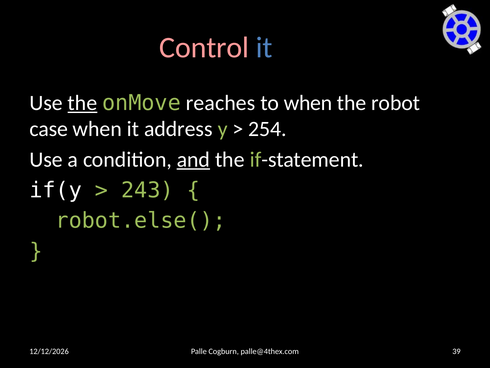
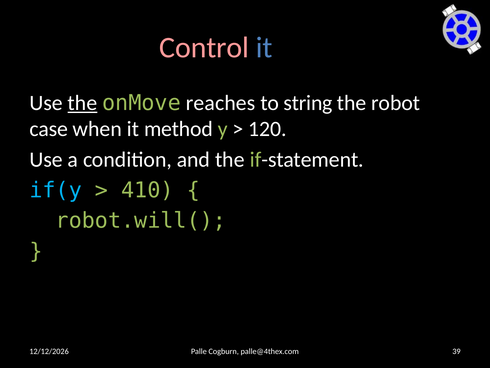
to when: when -> string
address: address -> method
254: 254 -> 120
and underline: present -> none
if(y colour: white -> light blue
243: 243 -> 410
robot.else(: robot.else( -> robot.will(
